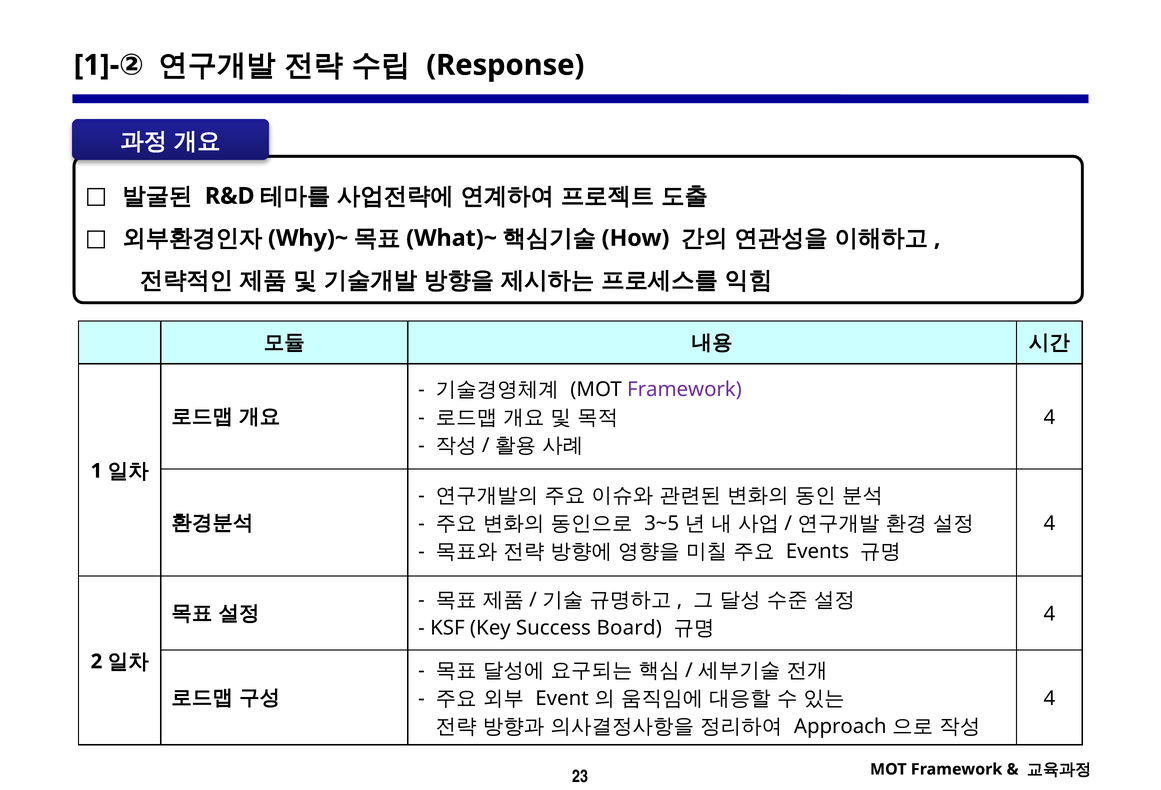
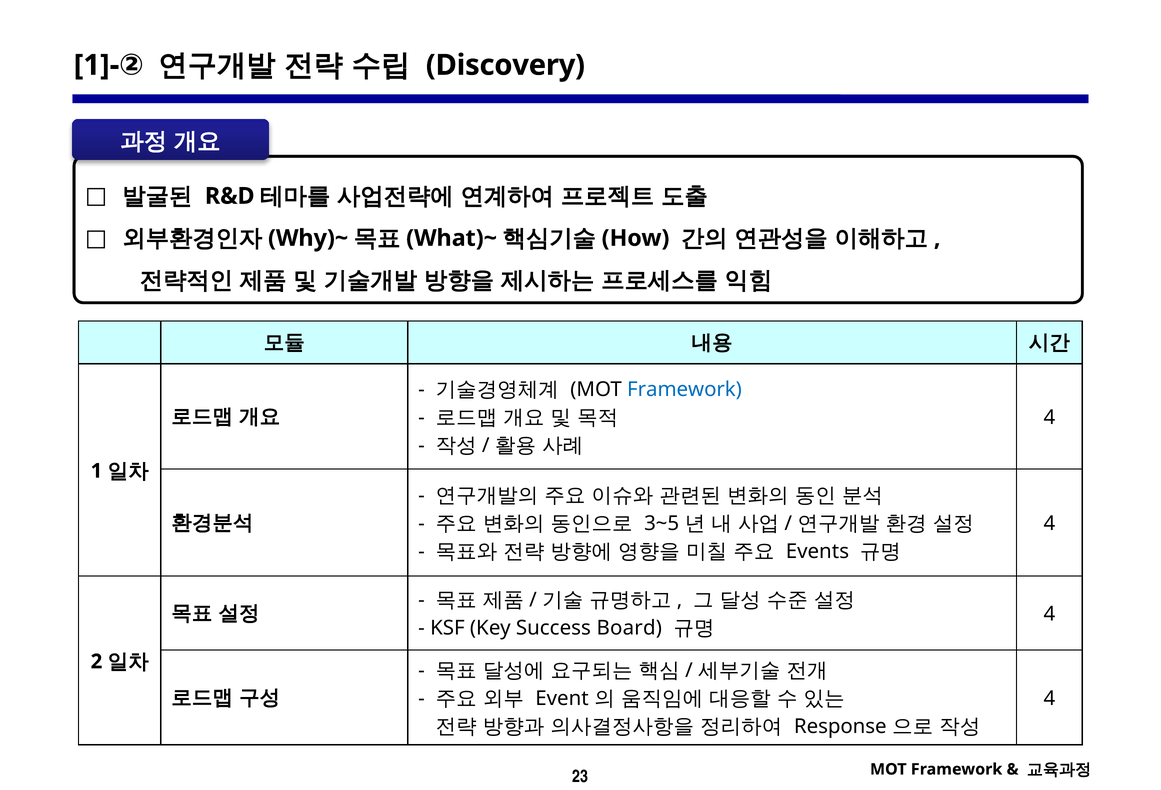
Response: Response -> Discovery
Framework at (684, 389) colour: purple -> blue
Approach: Approach -> Response
